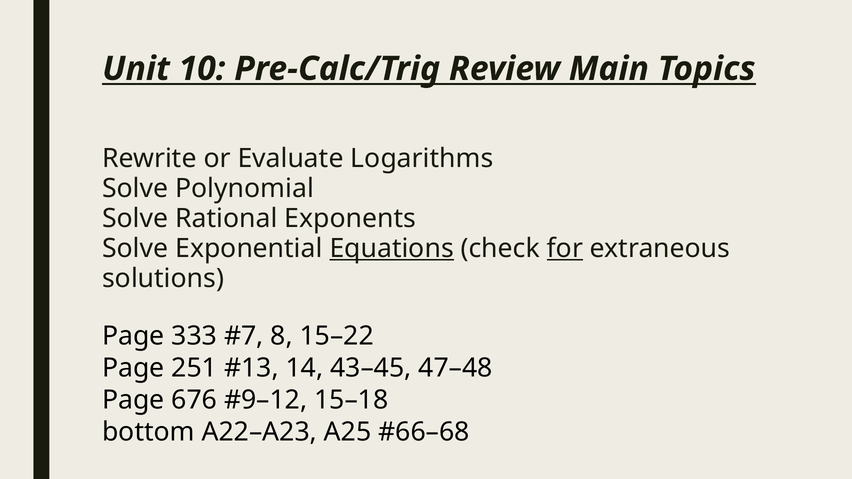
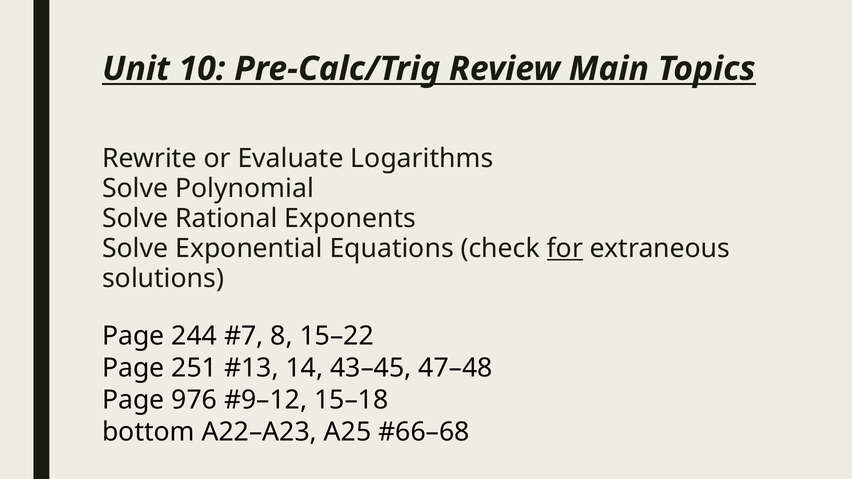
Equations underline: present -> none
333: 333 -> 244
676: 676 -> 976
